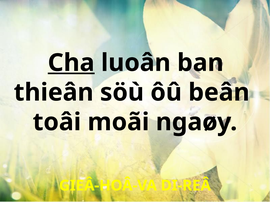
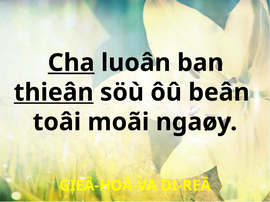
thieân underline: none -> present
